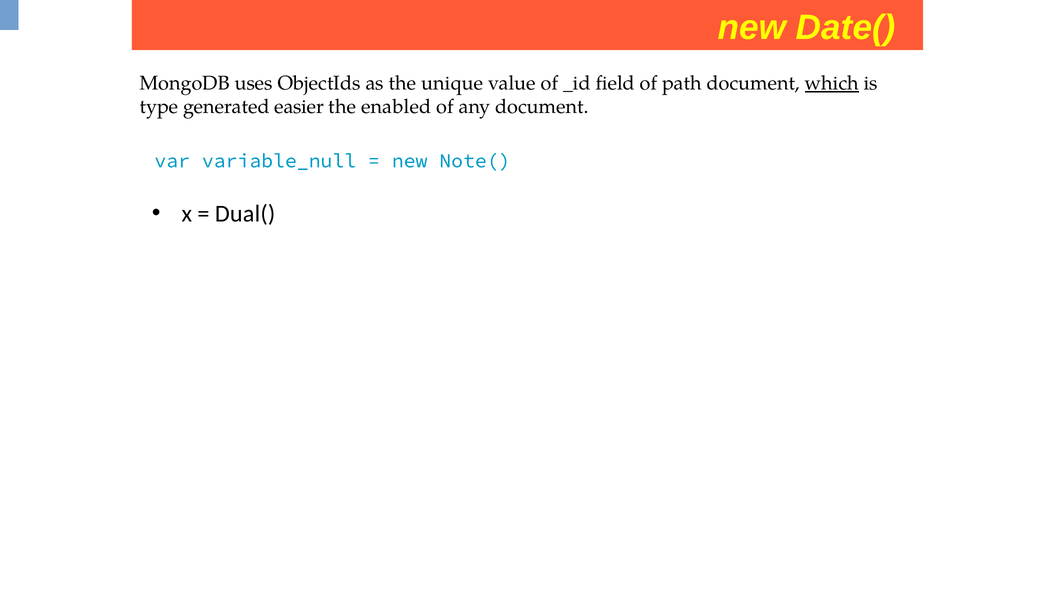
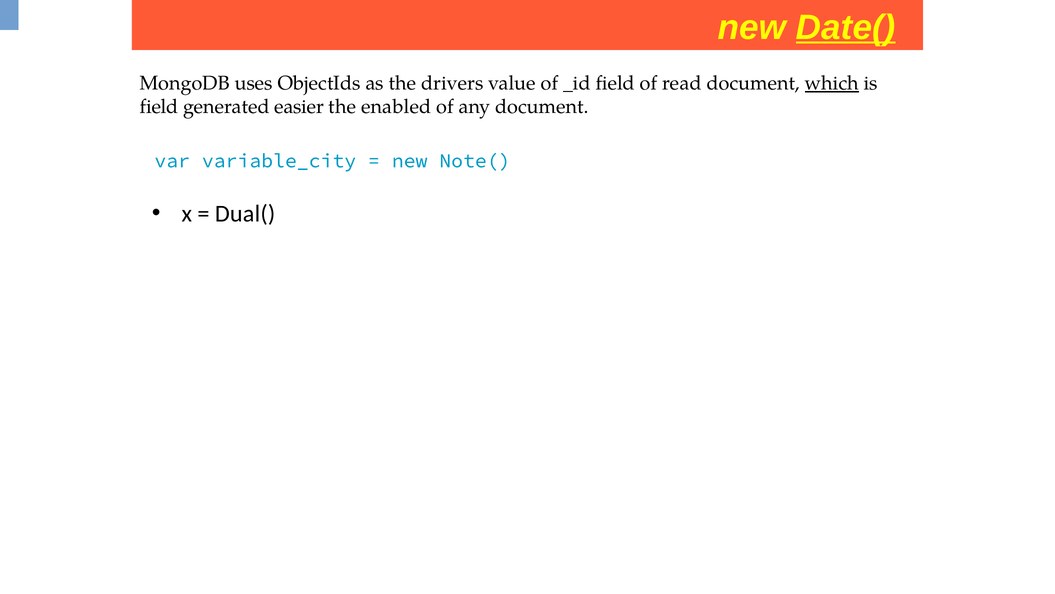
Date( underline: none -> present
unique: unique -> drivers
path: path -> read
type at (159, 107): type -> field
variable_null: variable_null -> variable_city
